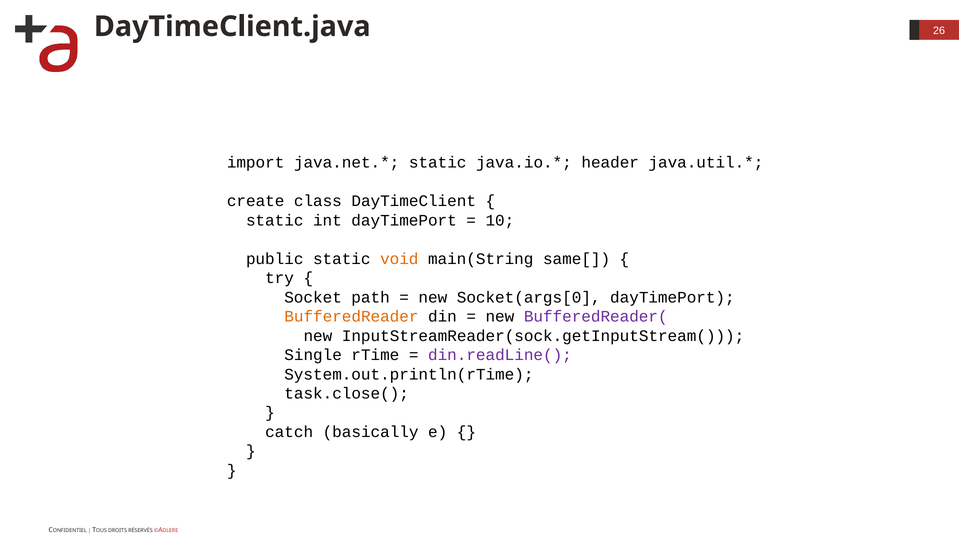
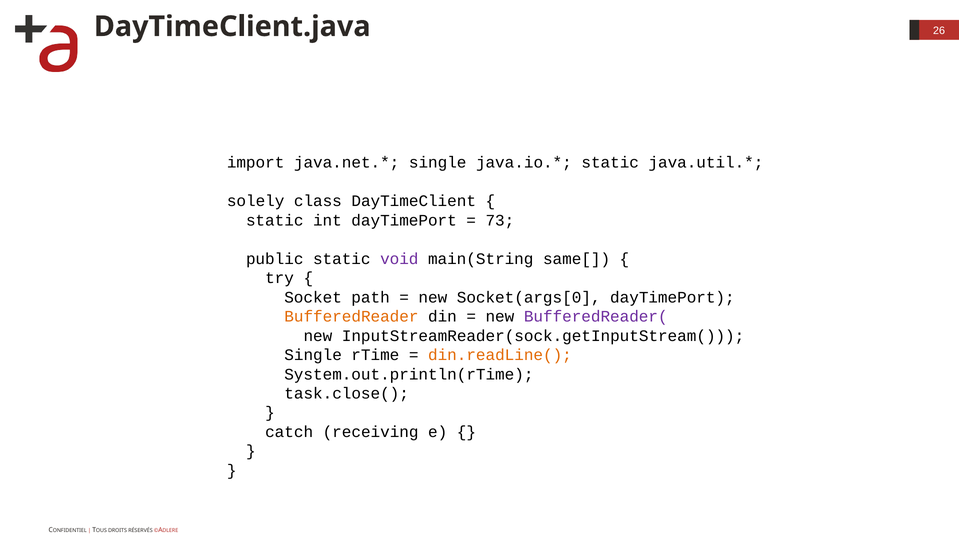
static at (438, 162): static -> single
header at (610, 162): header -> static
create: create -> solely
10: 10 -> 73
void colour: orange -> purple
din.readLine( colour: purple -> orange
basically: basically -> receiving
